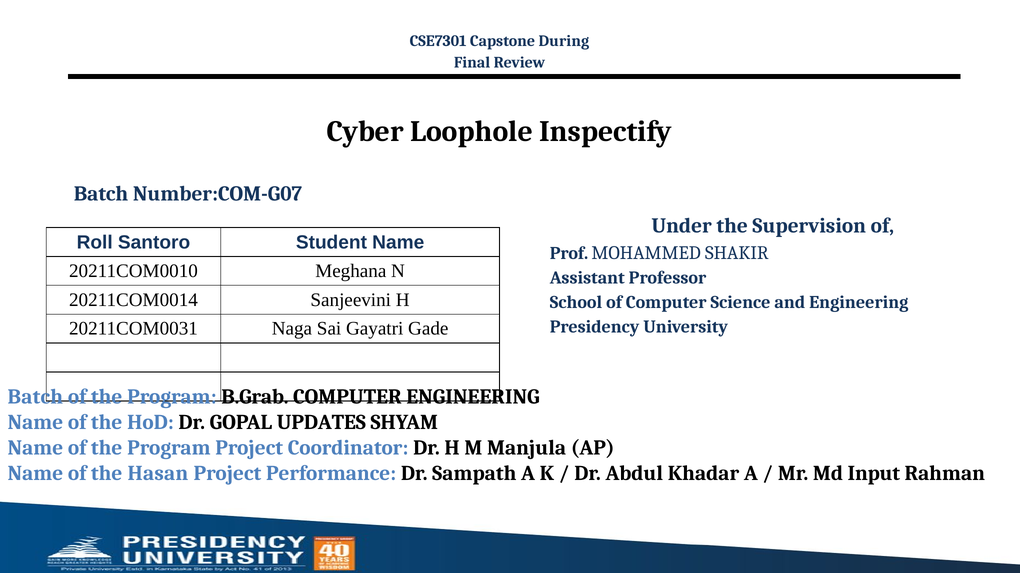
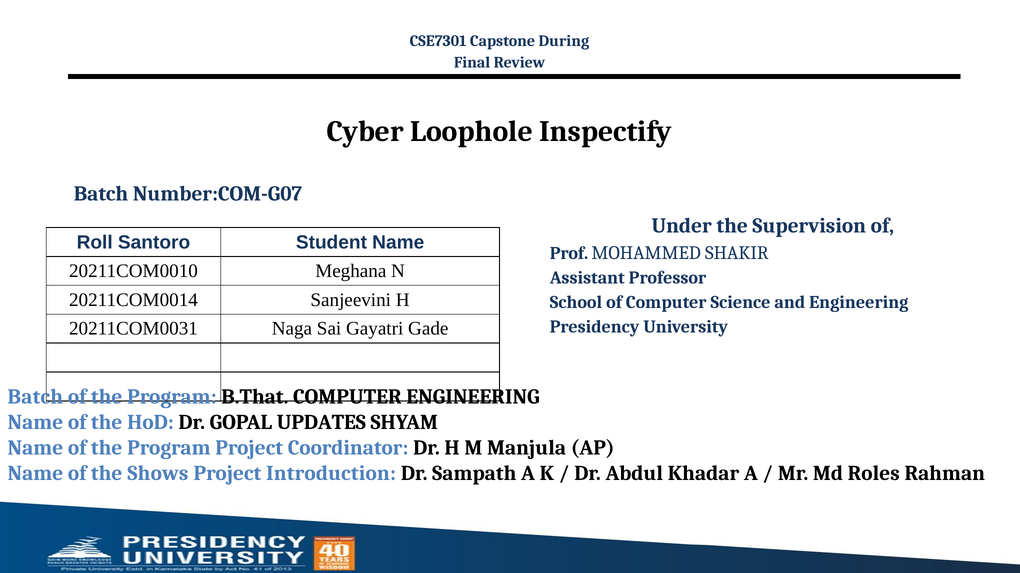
B.Grab: B.Grab -> B.That
Hasan: Hasan -> Shows
Performance: Performance -> Introduction
Input: Input -> Roles
